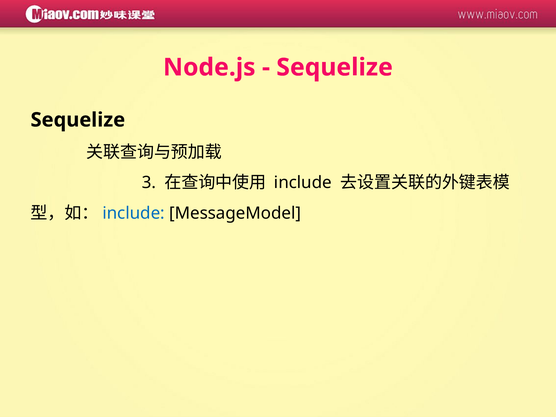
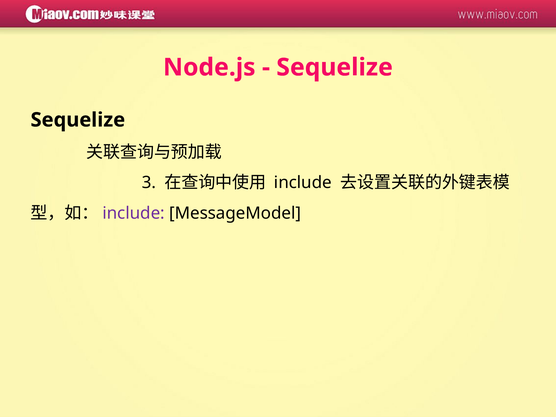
include at (134, 213) colour: blue -> purple
